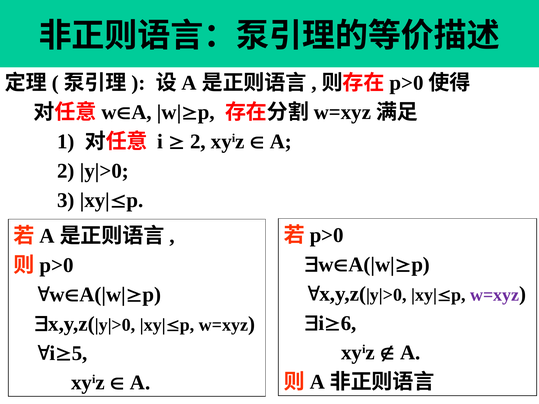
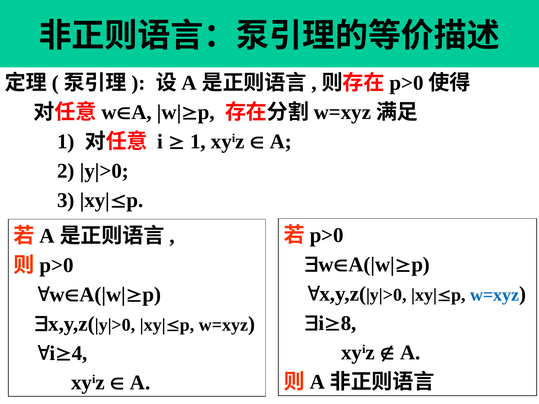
2 at (198, 142): 2 -> 1
w=xyz at (495, 295) colour: purple -> blue
6: 6 -> 8
5: 5 -> 4
